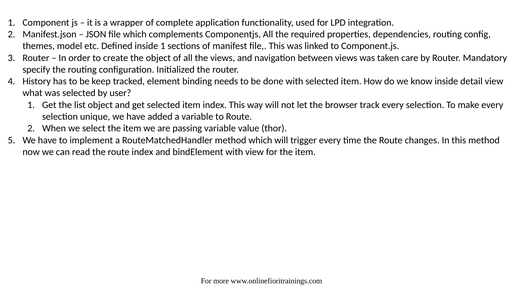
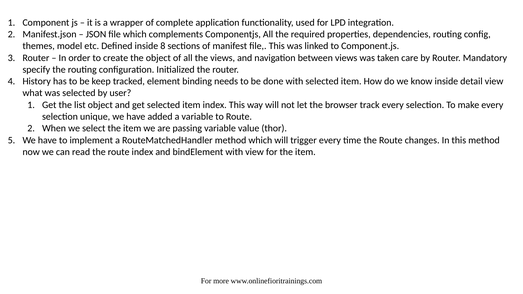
inside 1: 1 -> 8
